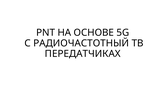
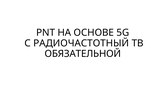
ПЕРЕДАТЧИКАХ: ПЕРЕДАТЧИКАХ -> ОБЯЗАТЕЛЬНОЙ
